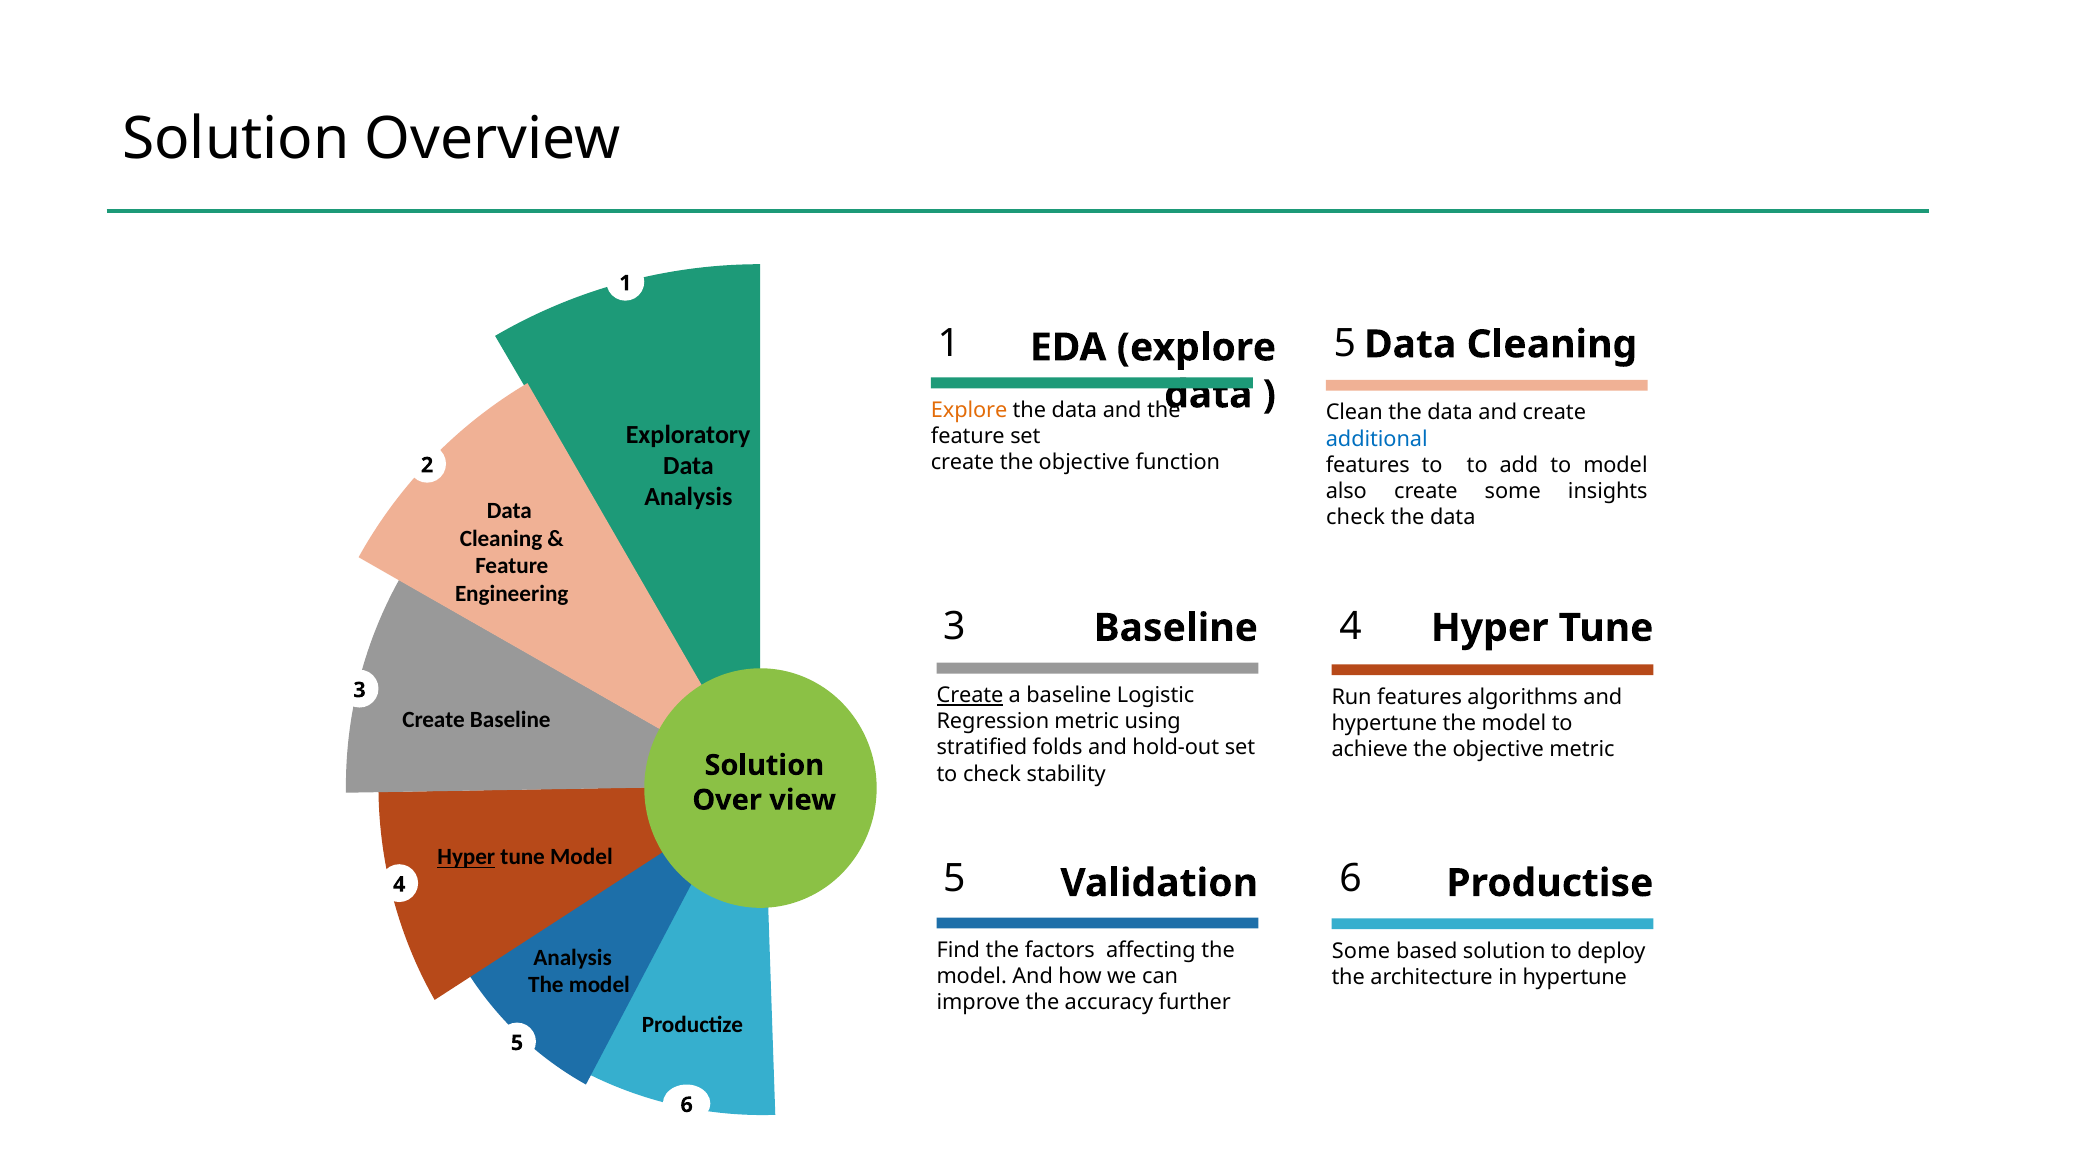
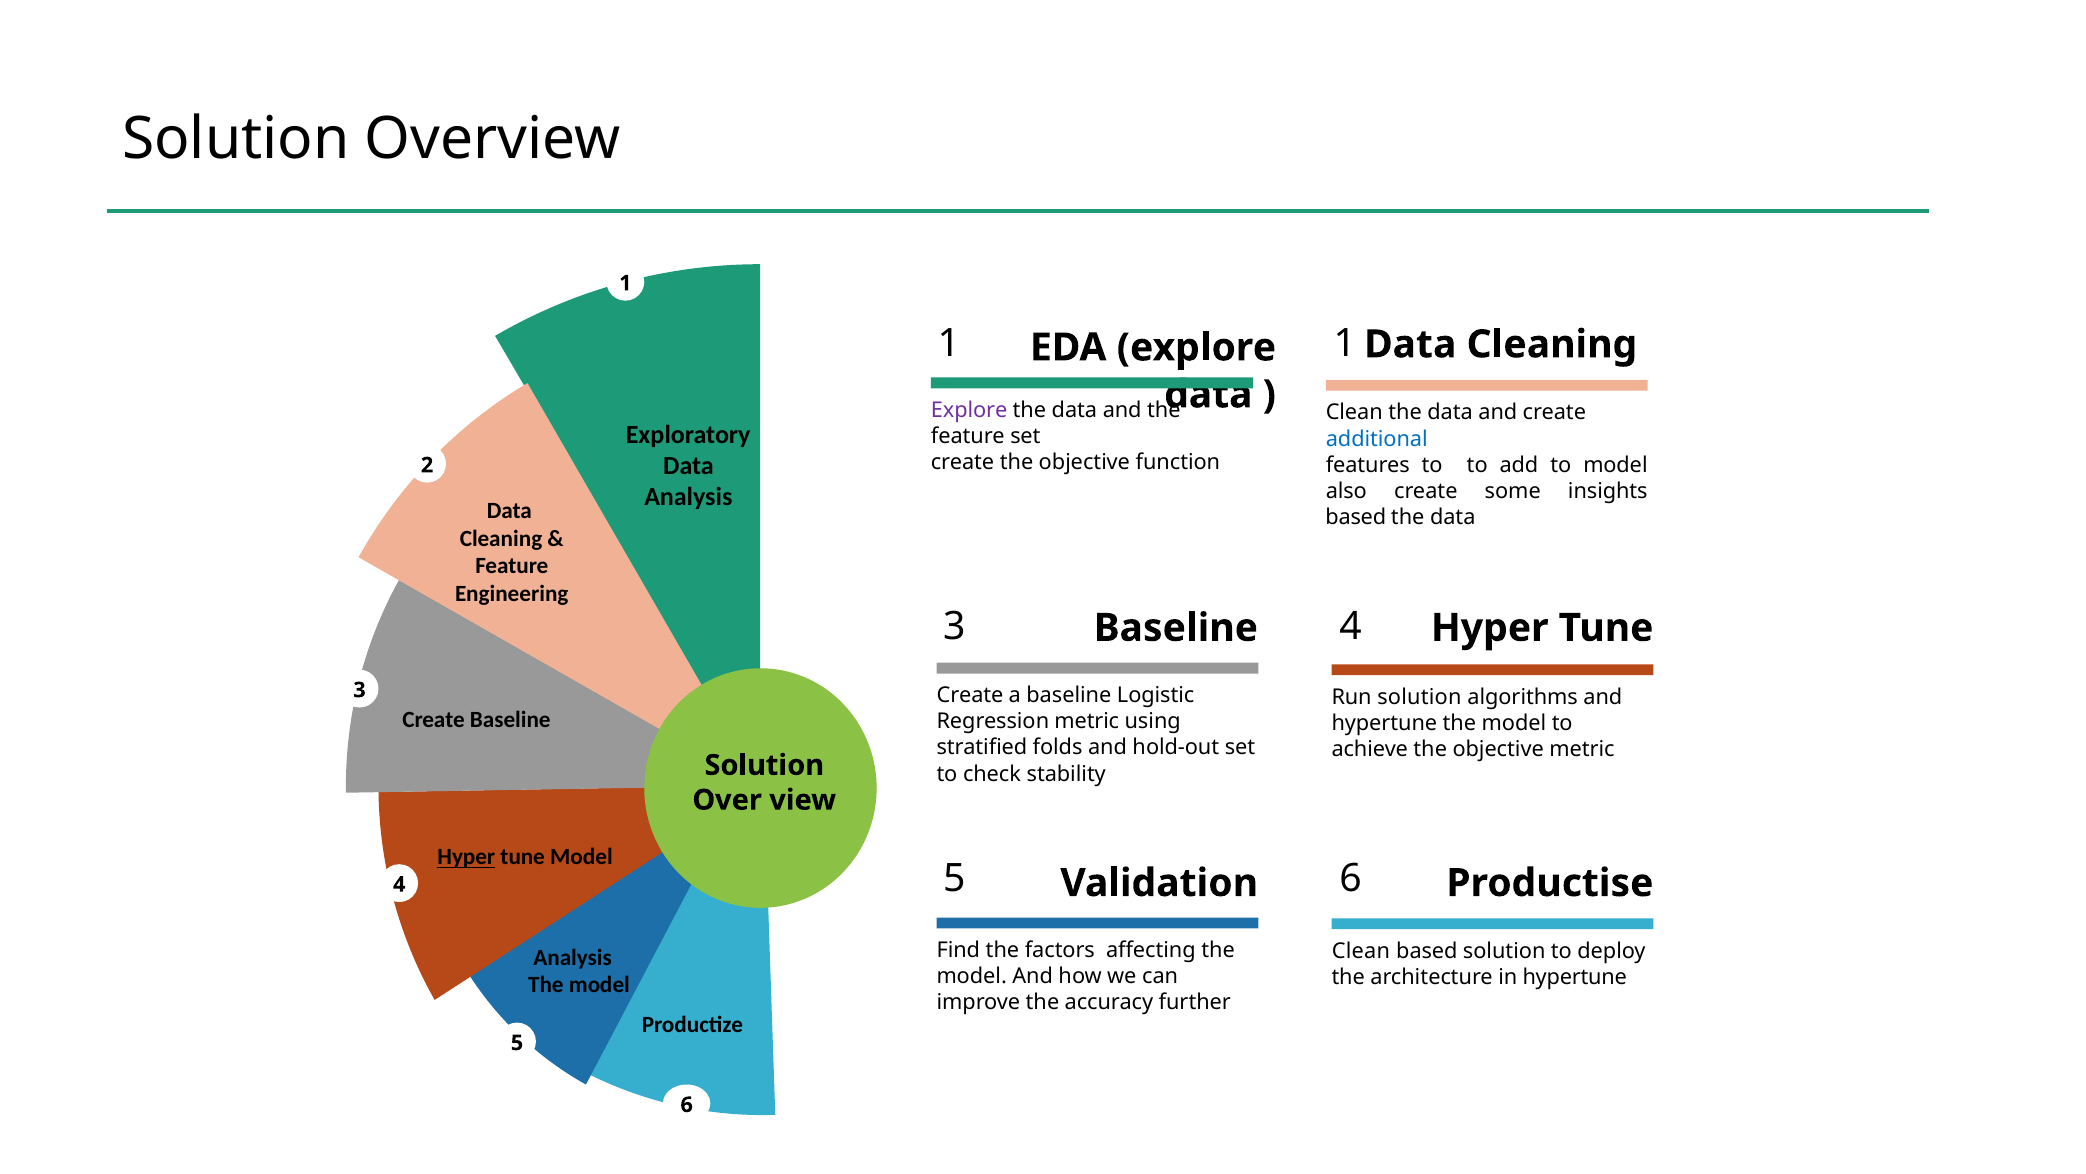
1 5: 5 -> 1
Explore at (969, 410) colour: orange -> purple
check at (1356, 517): check -> based
Create at (970, 695) underline: present -> none
Run features: features -> solution
Some at (1361, 951): Some -> Clean
